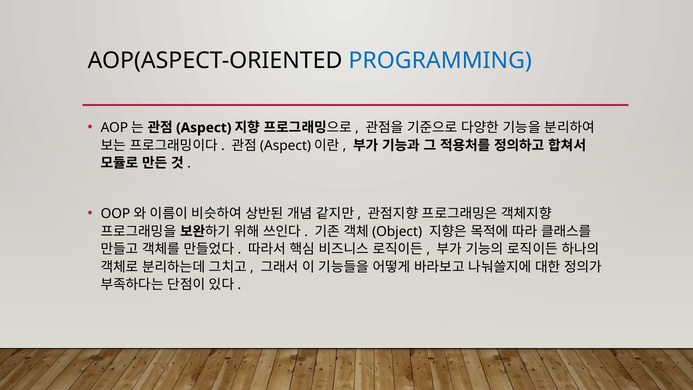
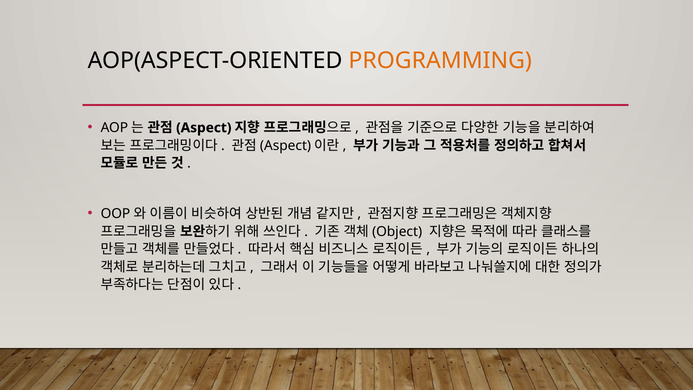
PROGRAMMING colour: blue -> orange
